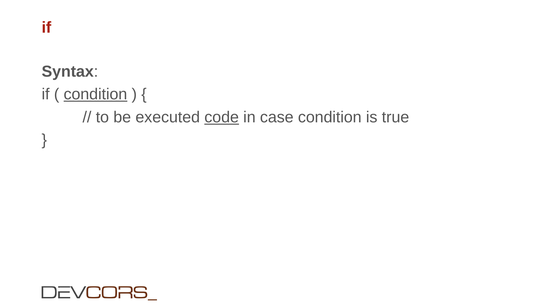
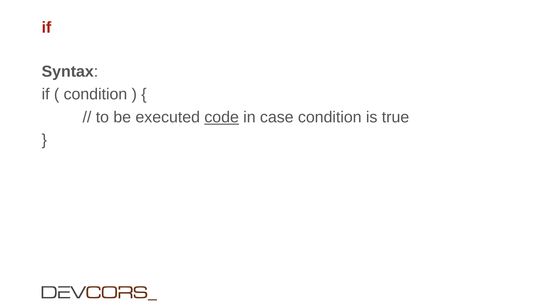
condition at (95, 94) underline: present -> none
